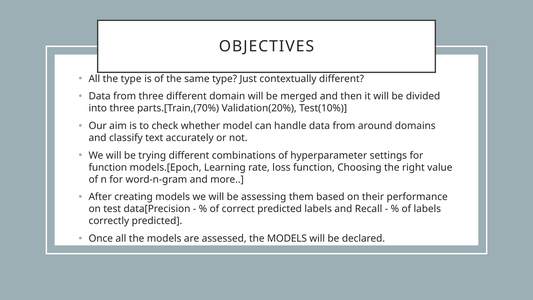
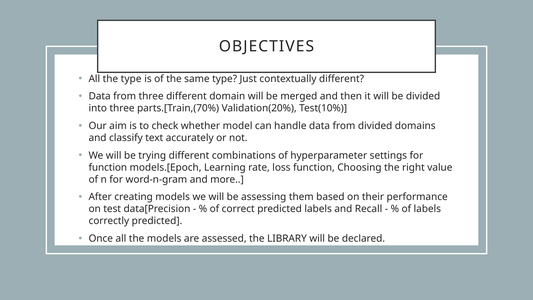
from around: around -> divided
assessed the MODELS: MODELS -> LIBRARY
